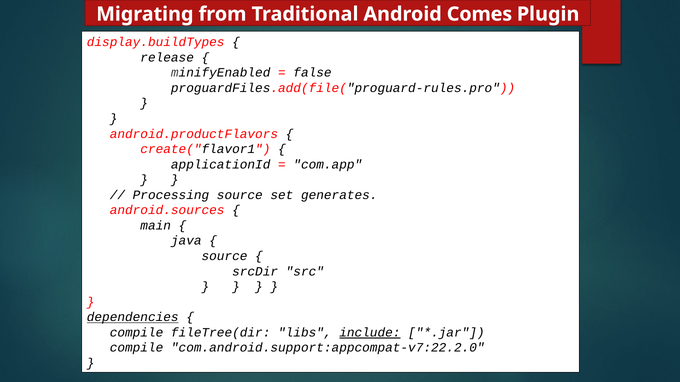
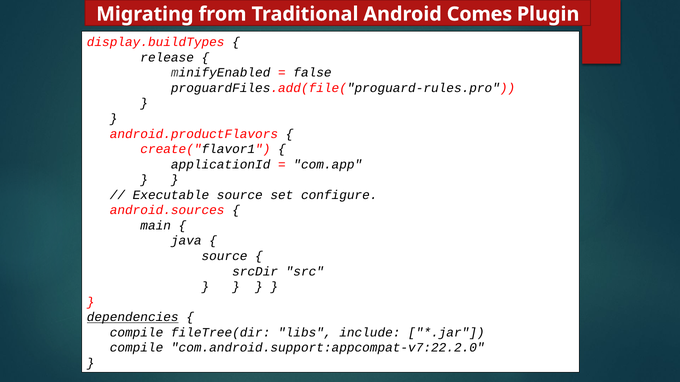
Processing: Processing -> Executable
generates: generates -> configure
include underline: present -> none
